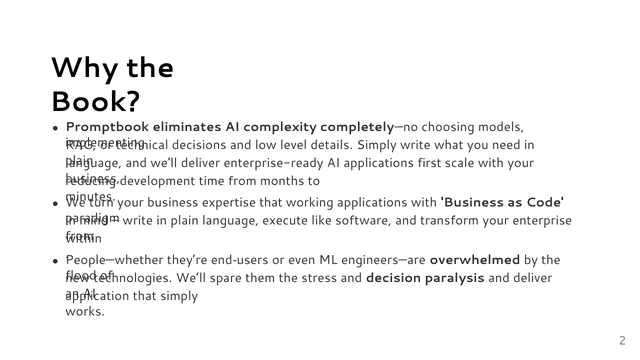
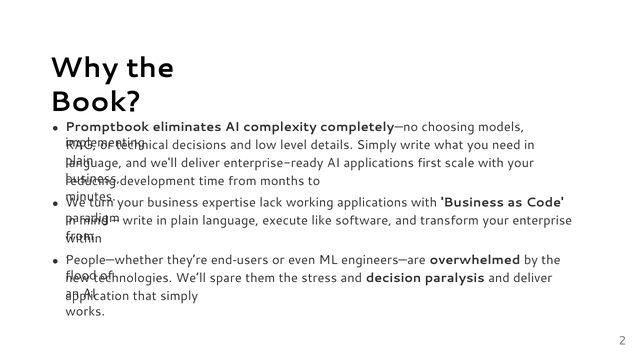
expertise that: that -> lack
